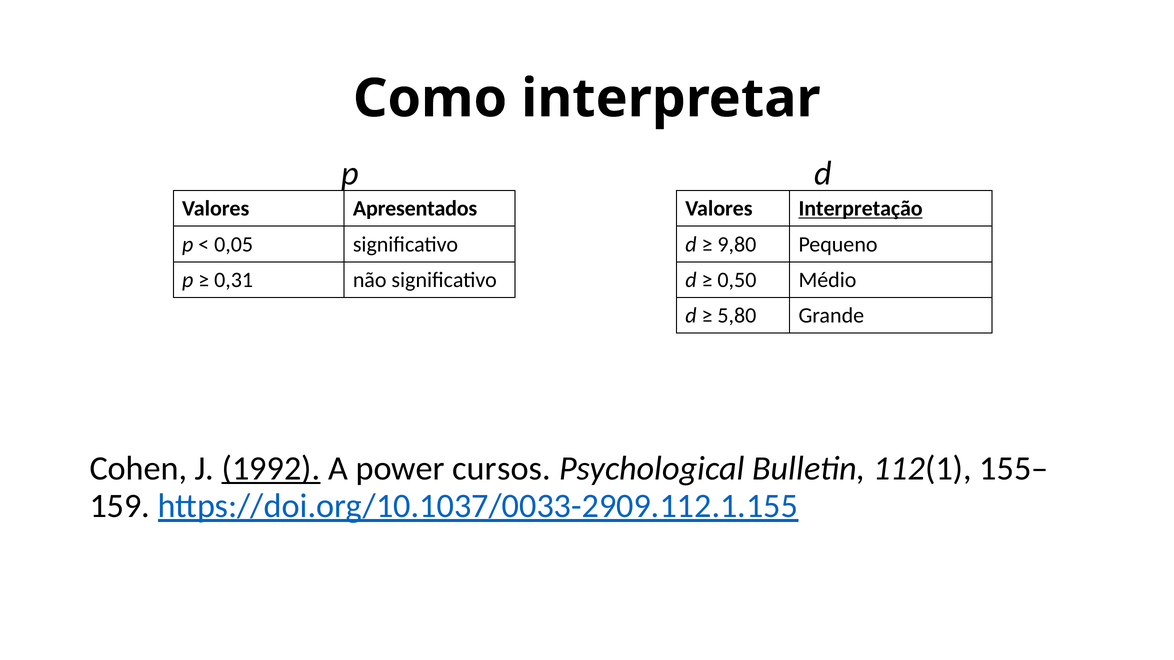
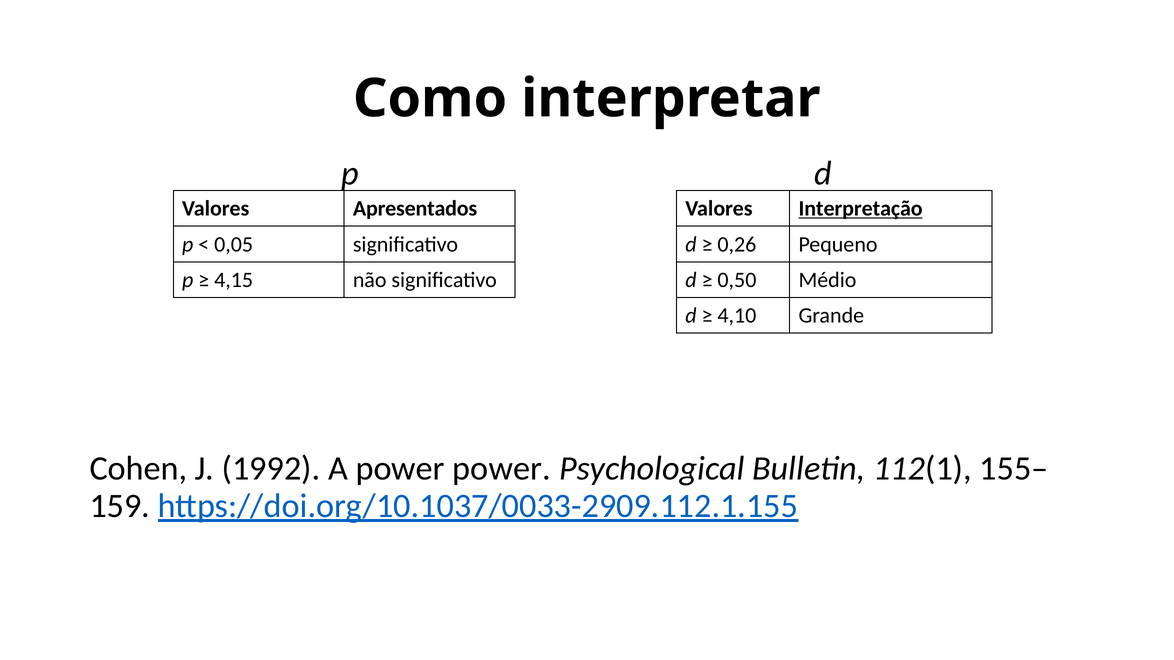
9,80: 9,80 -> 0,26
0,31: 0,31 -> 4,15
5,80: 5,80 -> 4,10
1992 underline: present -> none
power cursos: cursos -> power
